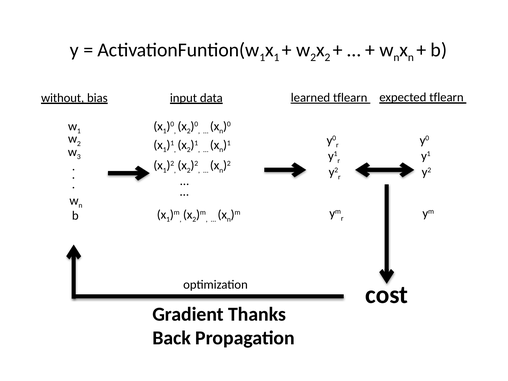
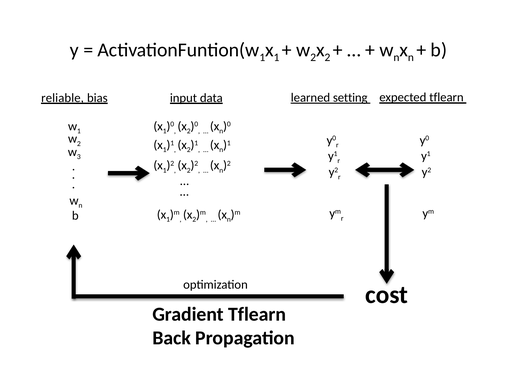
without: without -> reliable
learned tflearn: tflearn -> setting
Gradient Thanks: Thanks -> Tflearn
